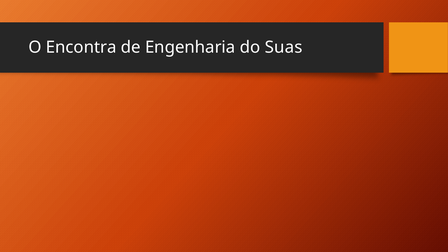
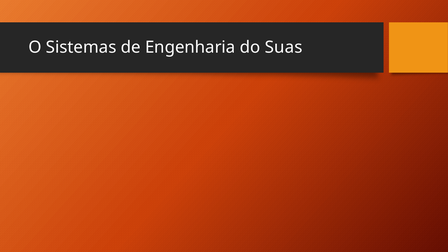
Encontra: Encontra -> Sistemas
